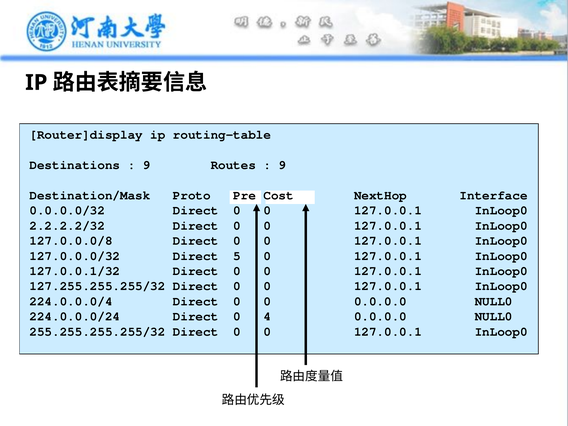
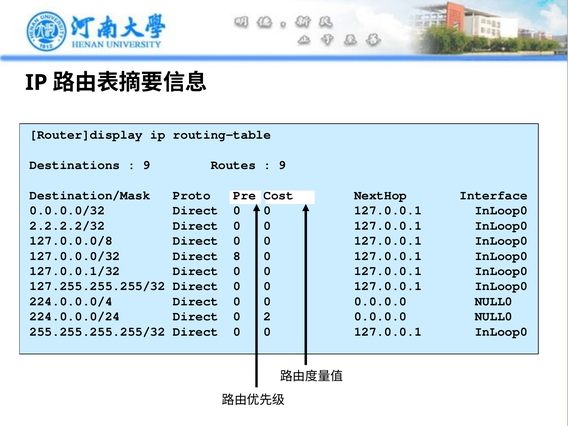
5: 5 -> 8
4: 4 -> 2
